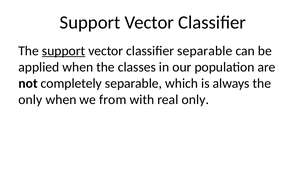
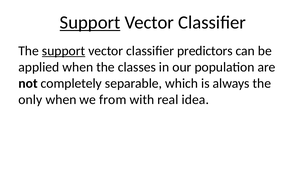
Support at (90, 23) underline: none -> present
classifier separable: separable -> predictors
real only: only -> idea
